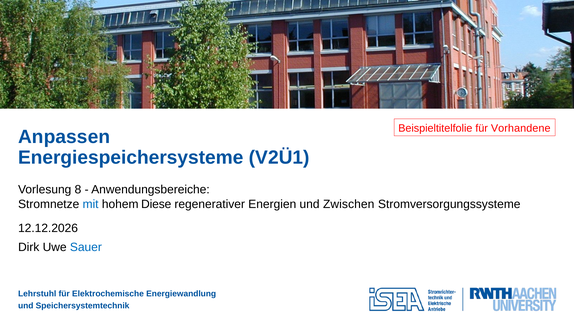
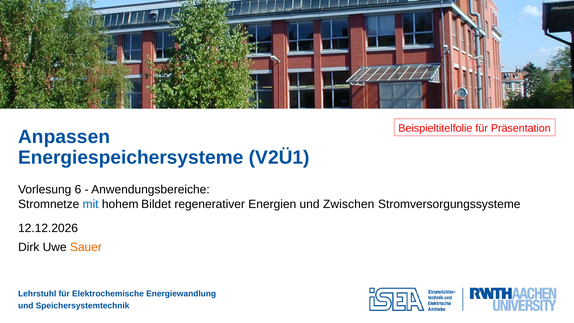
Vorhandene: Vorhandene -> Präsentation
8: 8 -> 6
Diese: Diese -> Bildet
Sauer colour: blue -> orange
